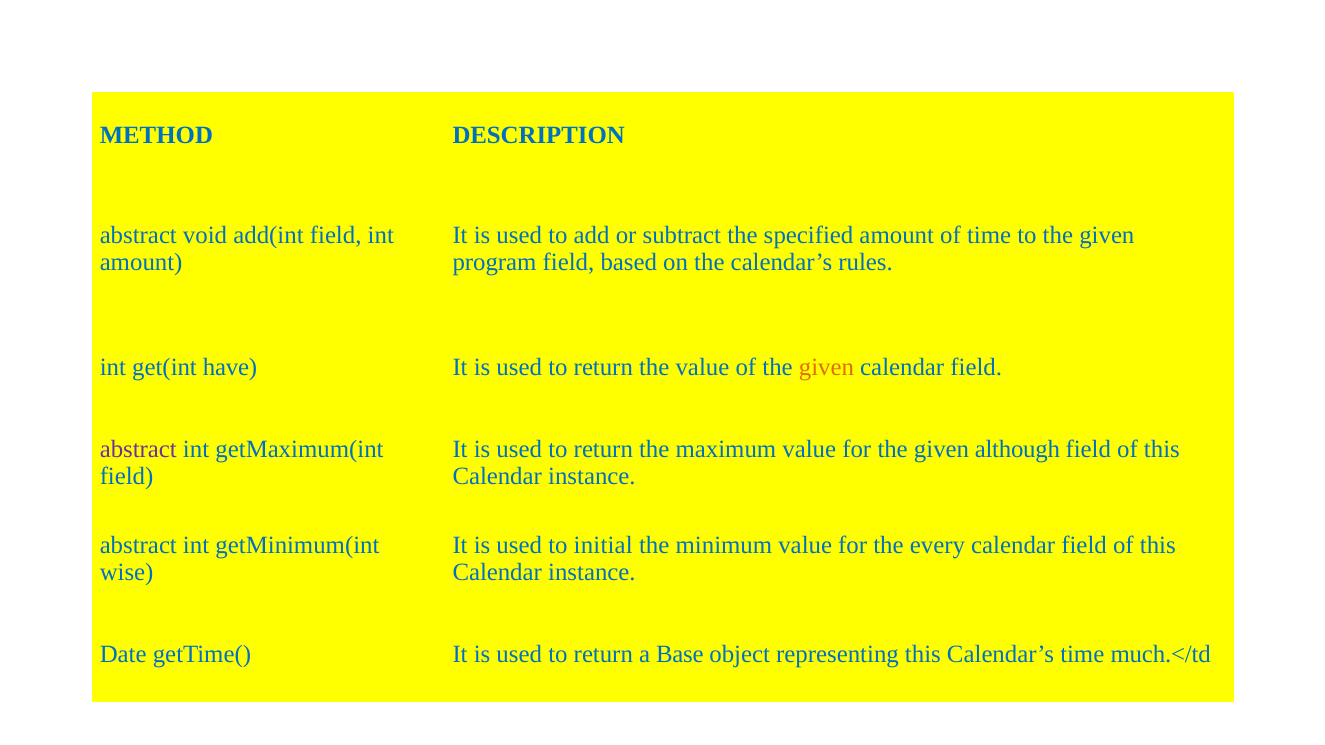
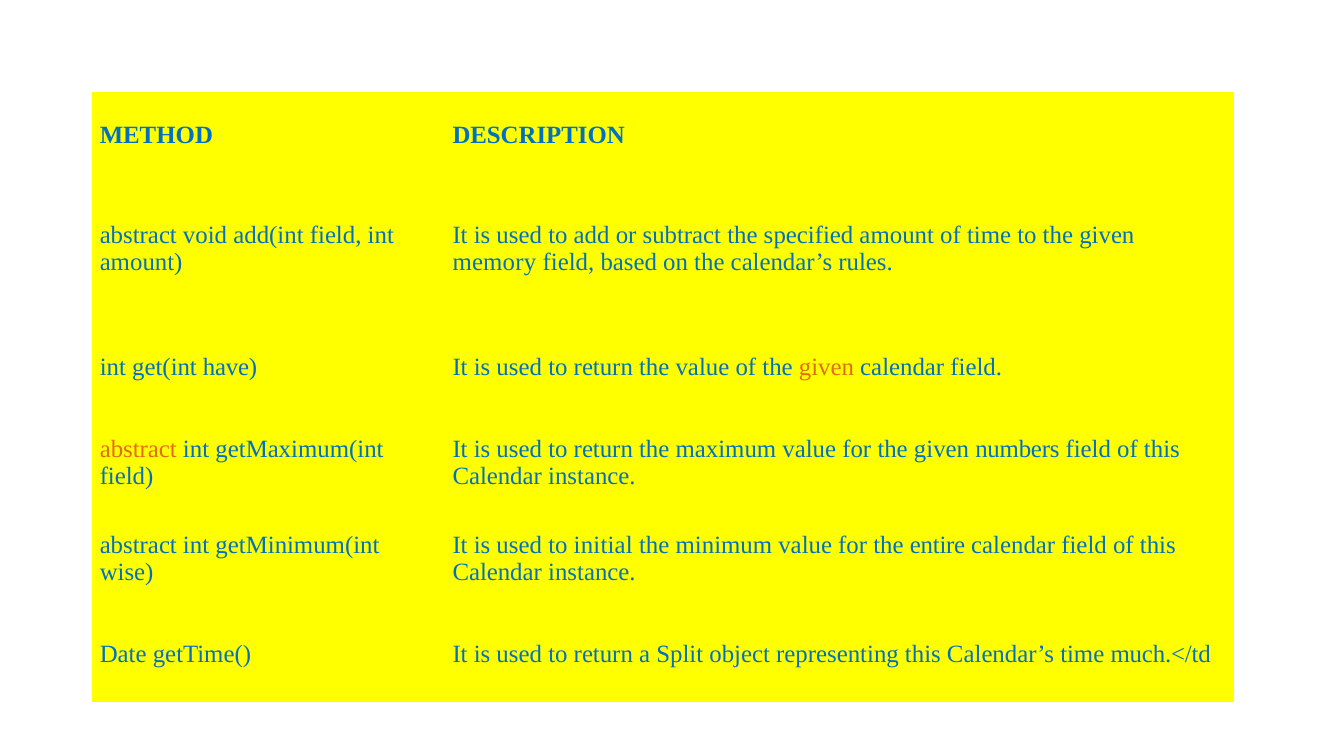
program: program -> memory
abstract at (138, 449) colour: purple -> orange
although: although -> numbers
every: every -> entire
Base: Base -> Split
